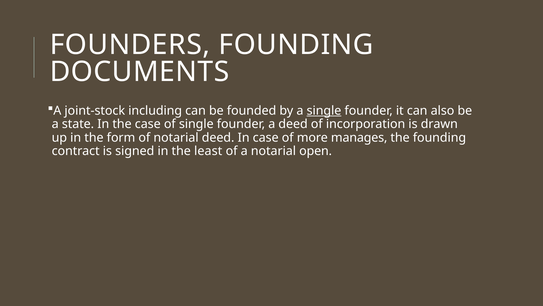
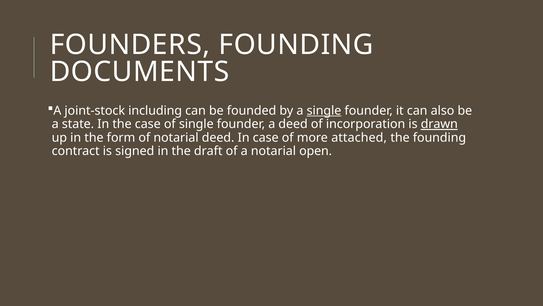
drawn underline: none -> present
manages: manages -> attached
least: least -> draft
